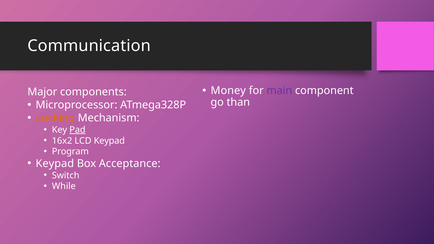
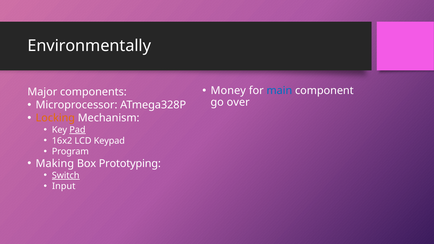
Communication: Communication -> Environmentally
main colour: purple -> blue
than: than -> over
Keypad at (55, 164): Keypad -> Making
Acceptance: Acceptance -> Prototyping
Switch underline: none -> present
While: While -> Input
